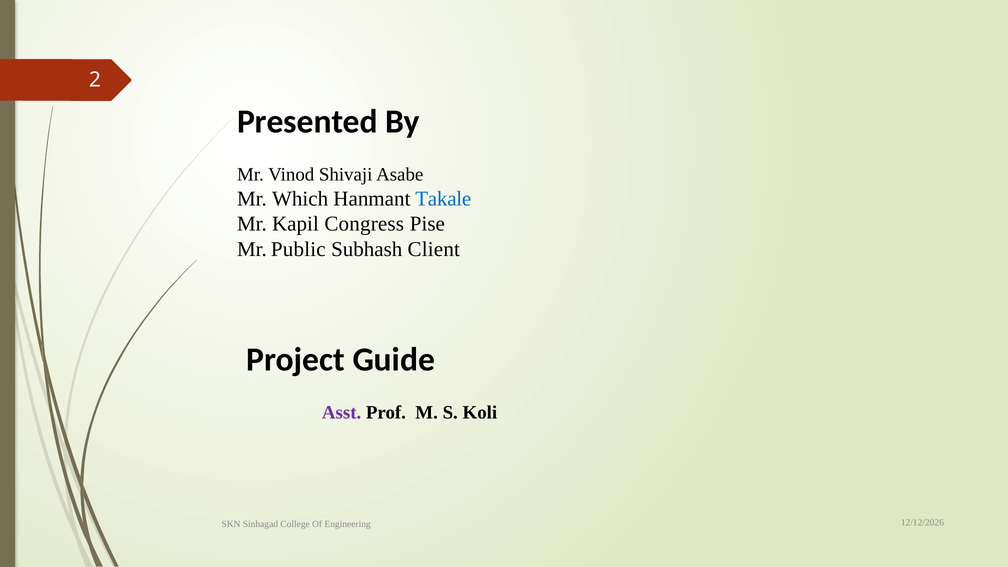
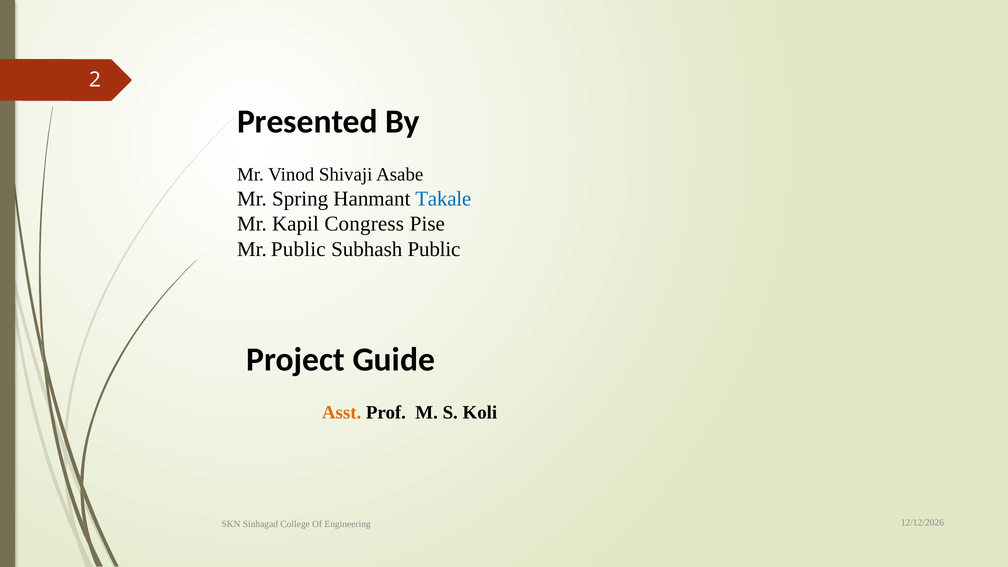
Which: Which -> Spring
Subhash Client: Client -> Public
Asst colour: purple -> orange
